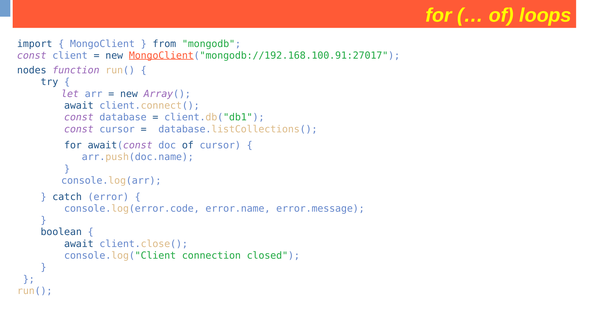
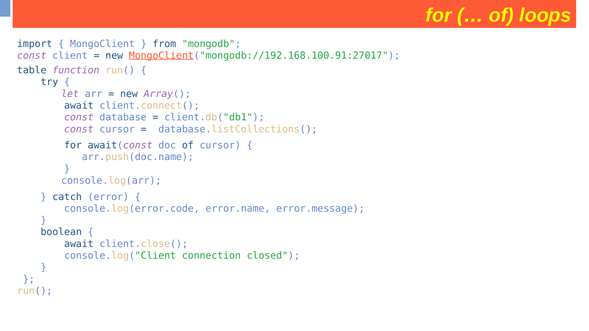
nodes: nodes -> table
